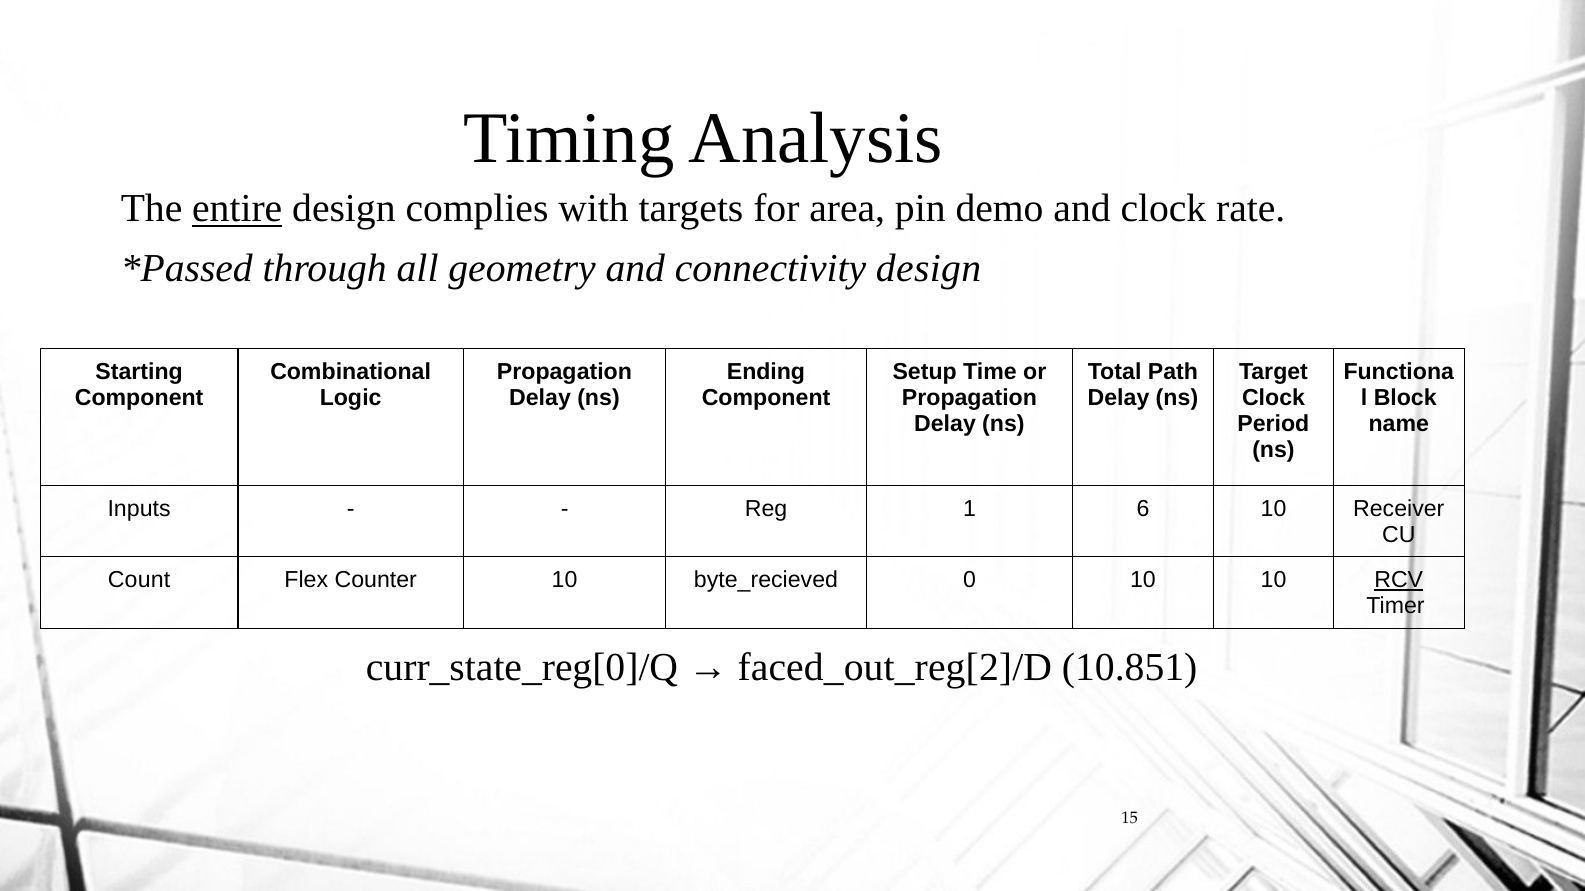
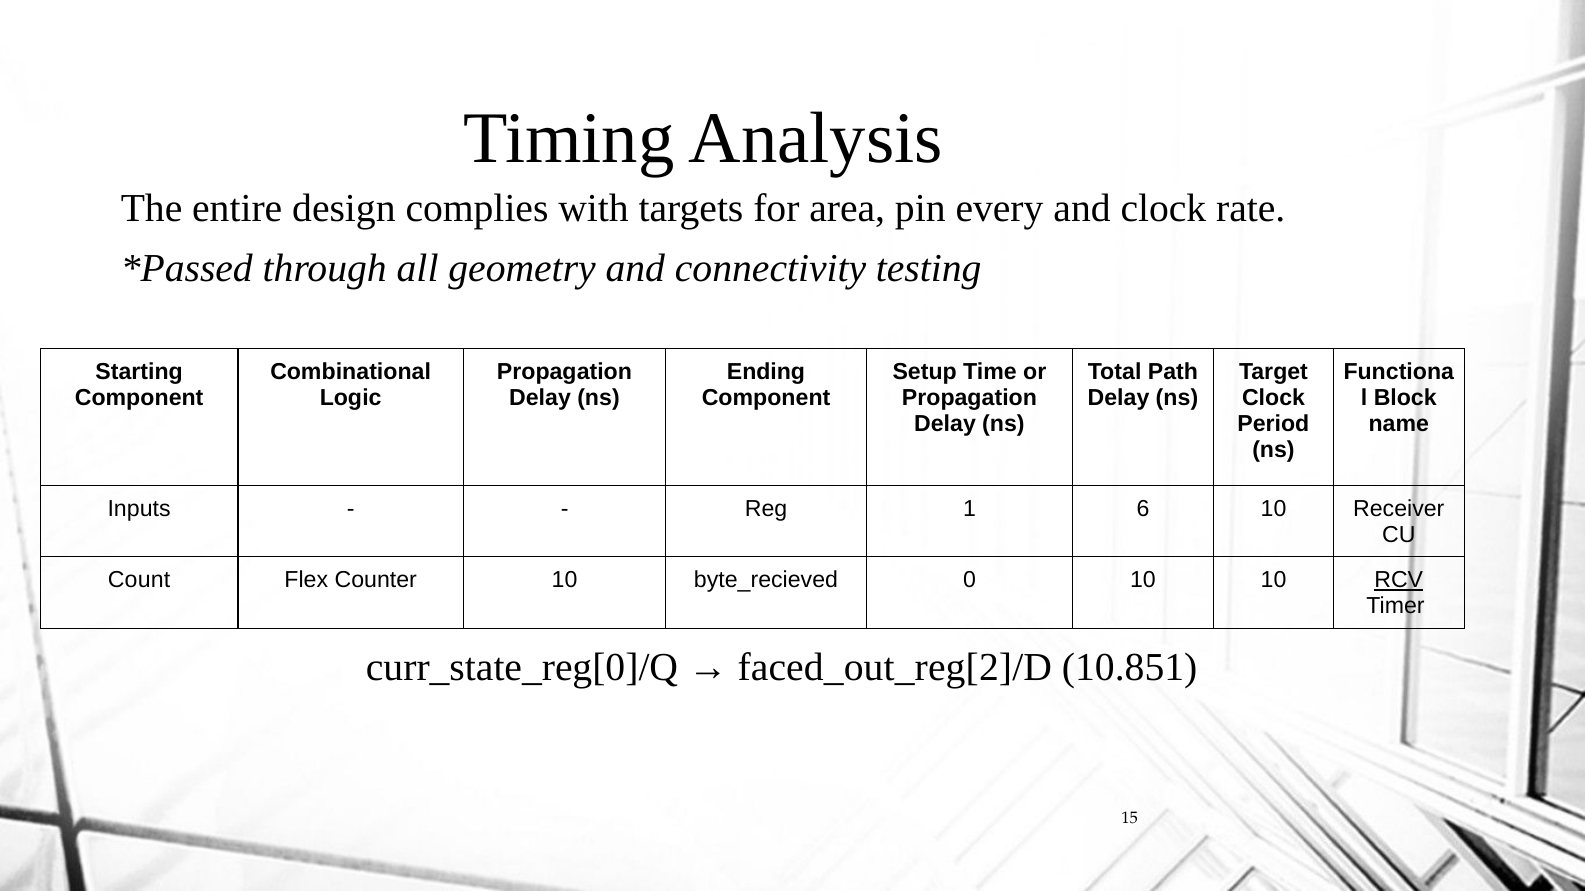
entire underline: present -> none
demo: demo -> every
connectivity design: design -> testing
